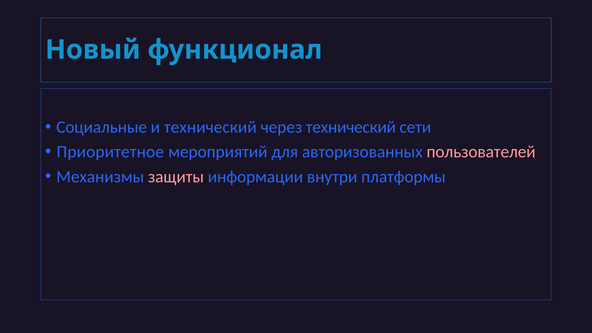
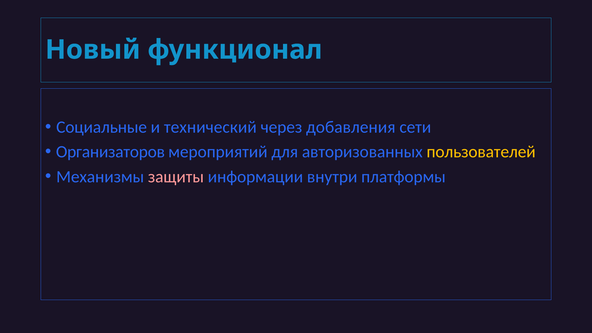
через технический: технический -> добавления
Приоритетное: Приоритетное -> Организаторов
пользователей colour: pink -> yellow
